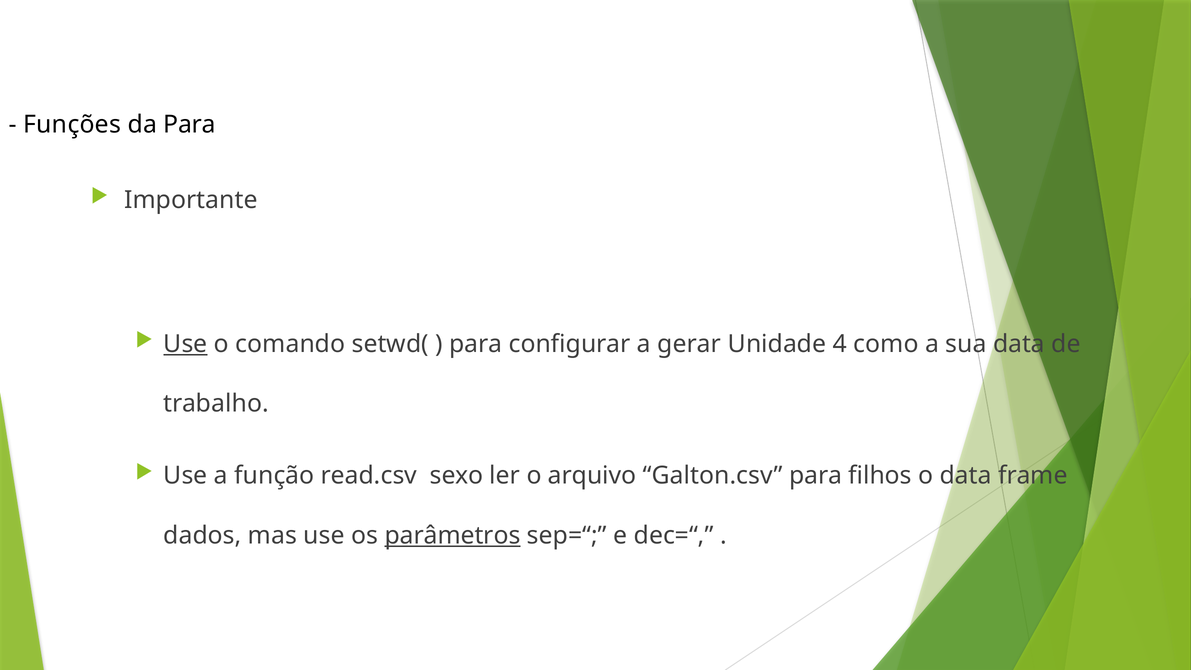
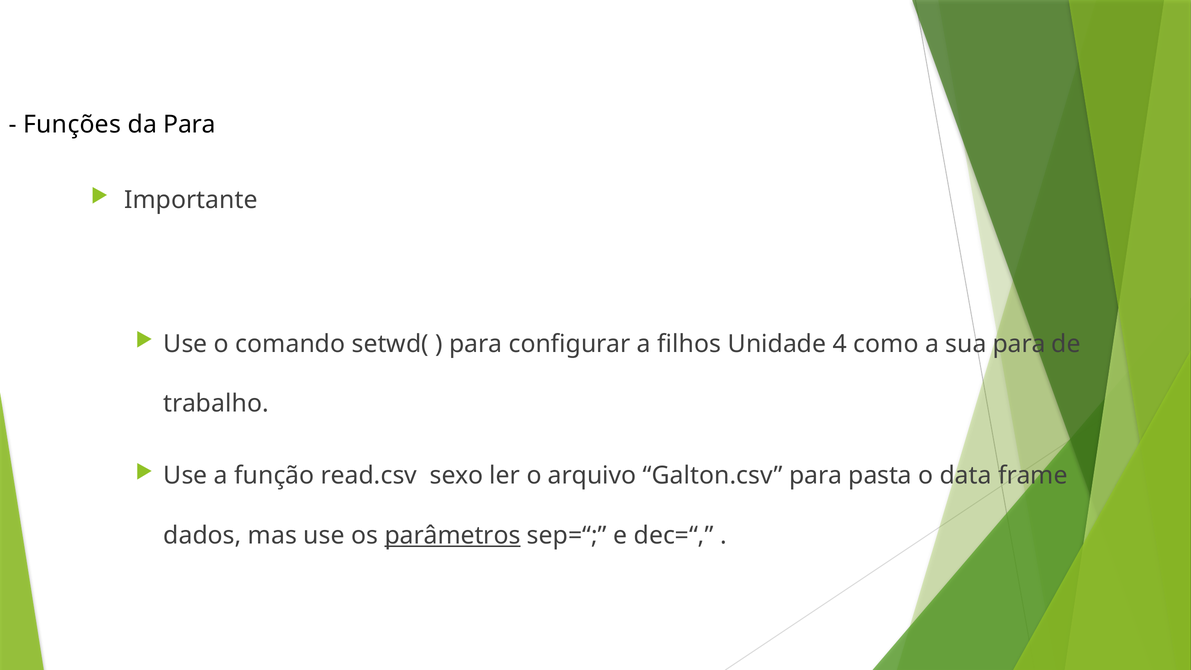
Use at (185, 344) underline: present -> none
gerar: gerar -> filhos
sua data: data -> para
filhos: filhos -> pasta
